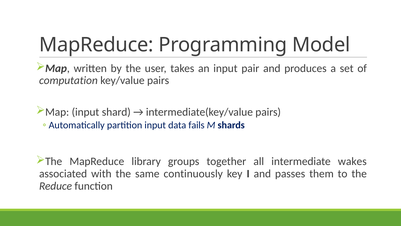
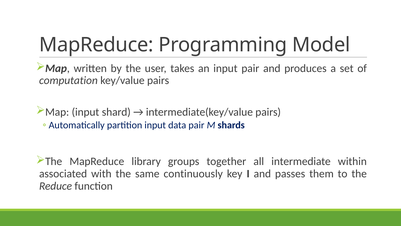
data fails: fails -> pair
wakes: wakes -> within
